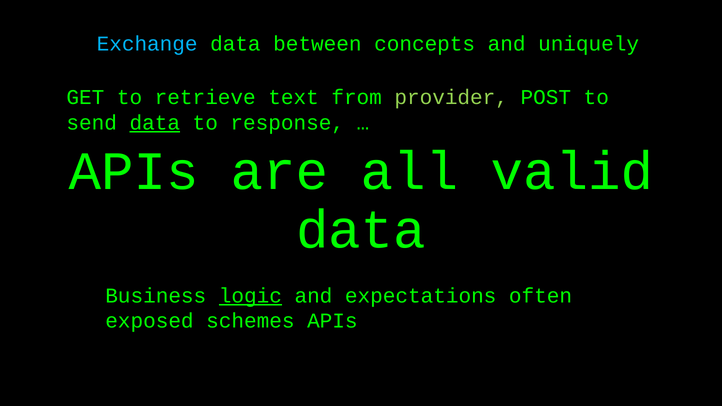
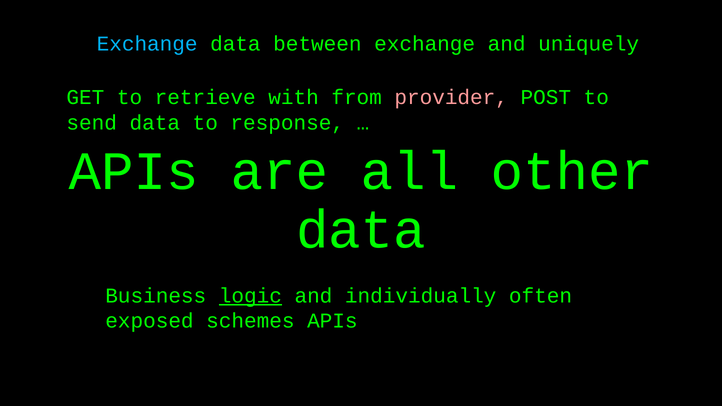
between concepts: concepts -> exchange
text: text -> with
provider colour: light green -> pink
data at (155, 123) underline: present -> none
valid: valid -> other
expectations: expectations -> individually
